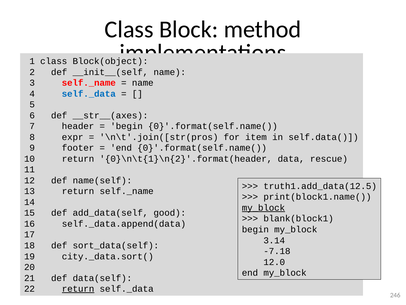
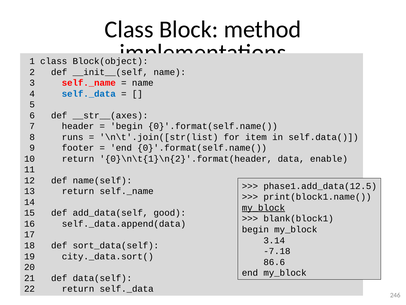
expr: expr -> runs
\n\t'.join([str(pros: \n\t'.join([str(pros -> \n\t'.join([str(list
rescue: rescue -> enable
truth1.add_data(12.5: truth1.add_data(12.5 -> phase1.add_data(12.5
12.0: 12.0 -> 86.6
return at (78, 288) underline: present -> none
